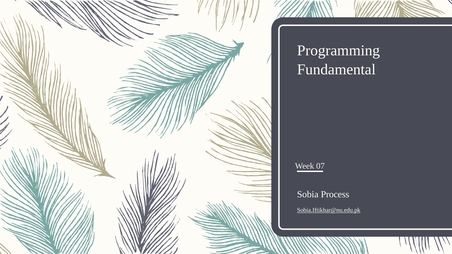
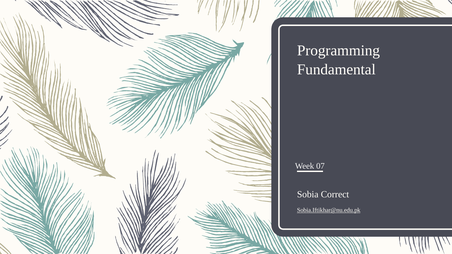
Process: Process -> Correct
